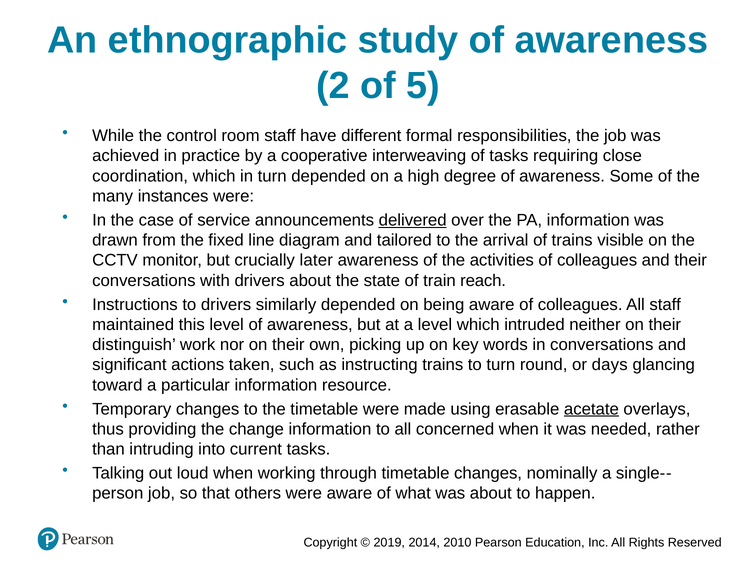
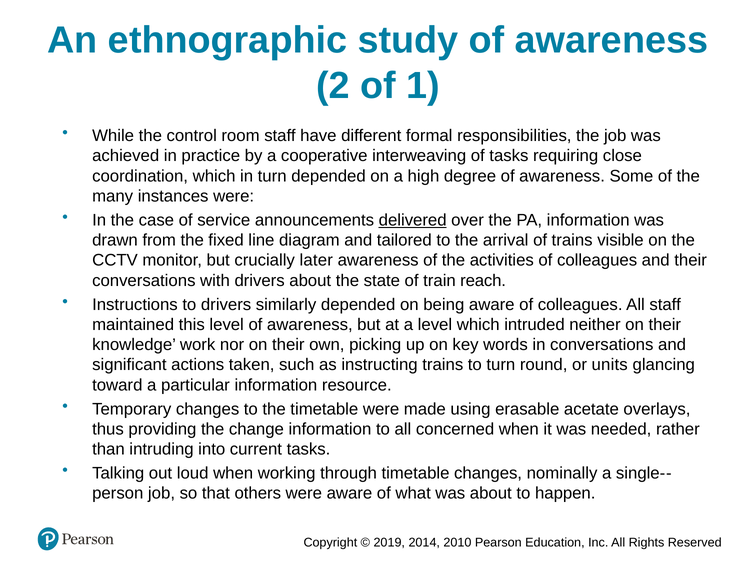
5: 5 -> 1
distinguish: distinguish -> knowledge
days: days -> units
acetate underline: present -> none
